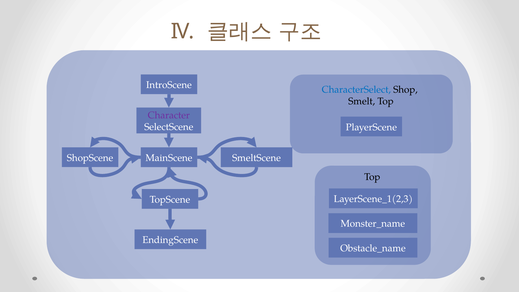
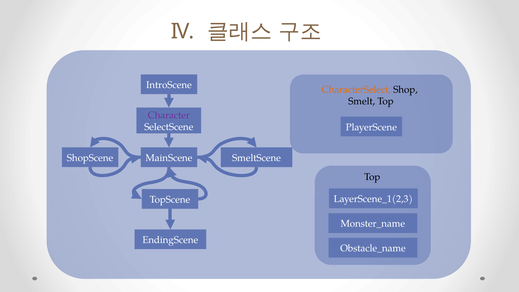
CharacterSelect colour: blue -> orange
